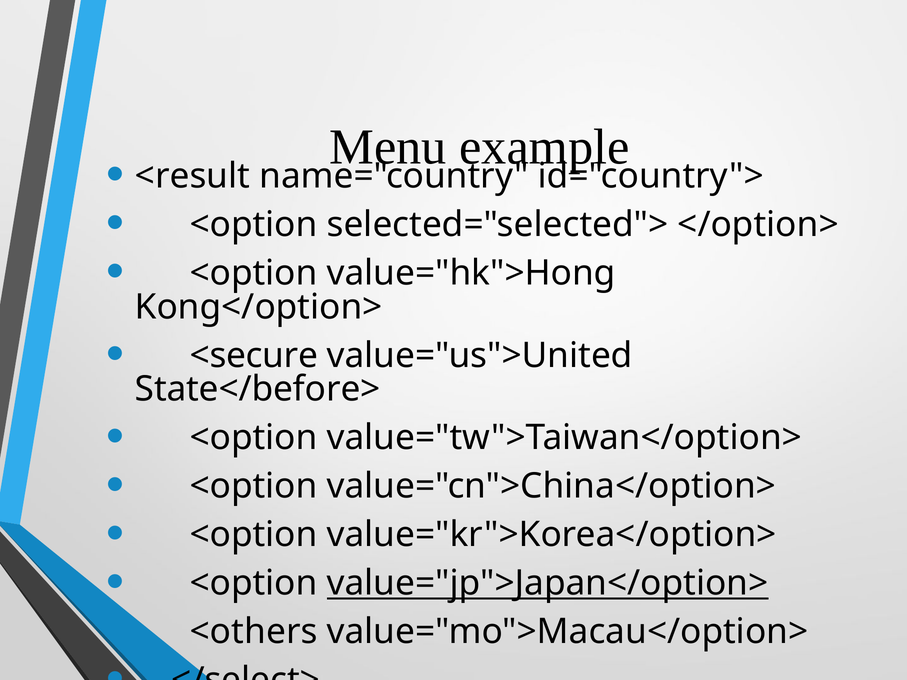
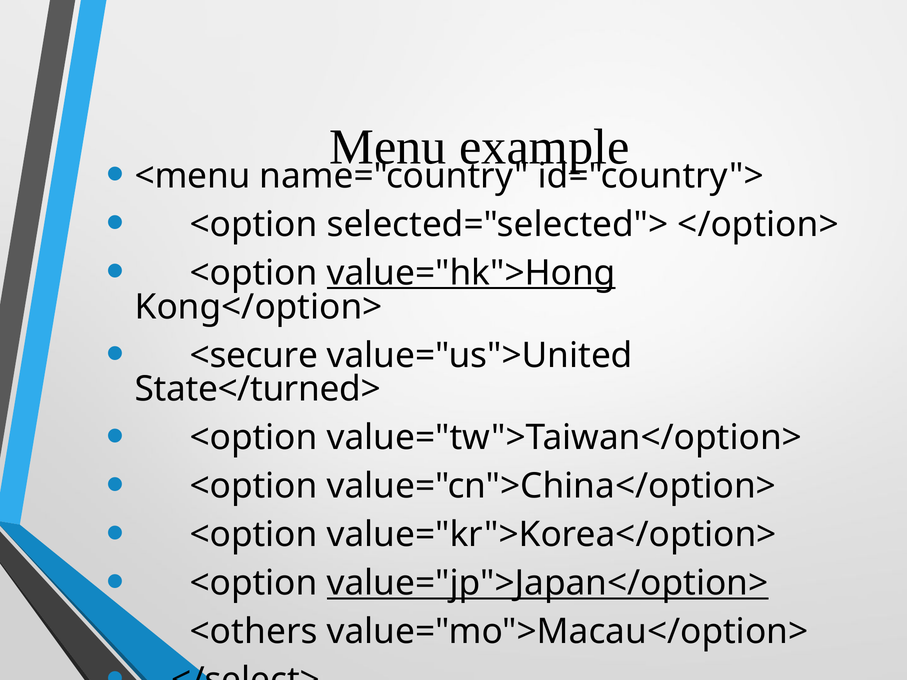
<result: <result -> <menu
value="hk">Hong underline: none -> present
State</before>: State</before> -> State</turned>
